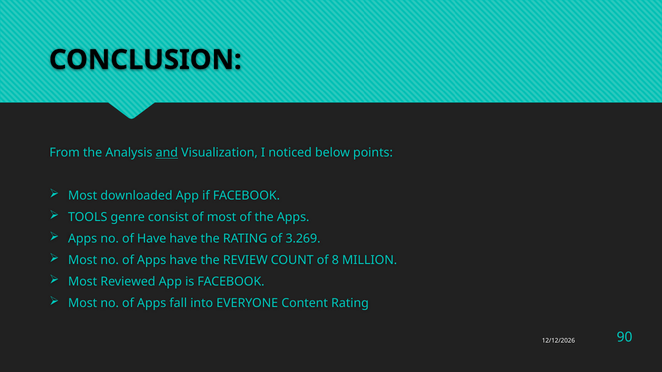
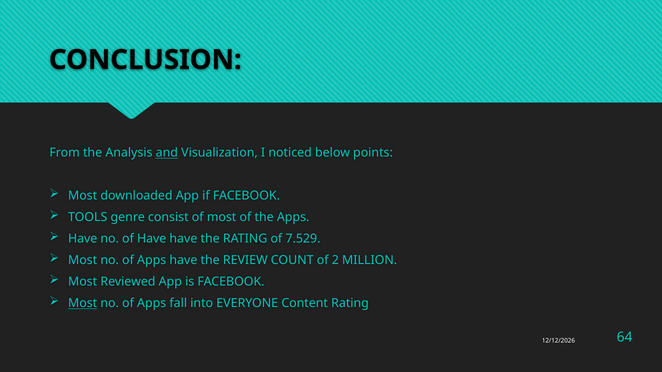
Apps at (83, 239): Apps -> Have
3.269: 3.269 -> 7.529
8: 8 -> 2
Most at (83, 304) underline: none -> present
90: 90 -> 64
